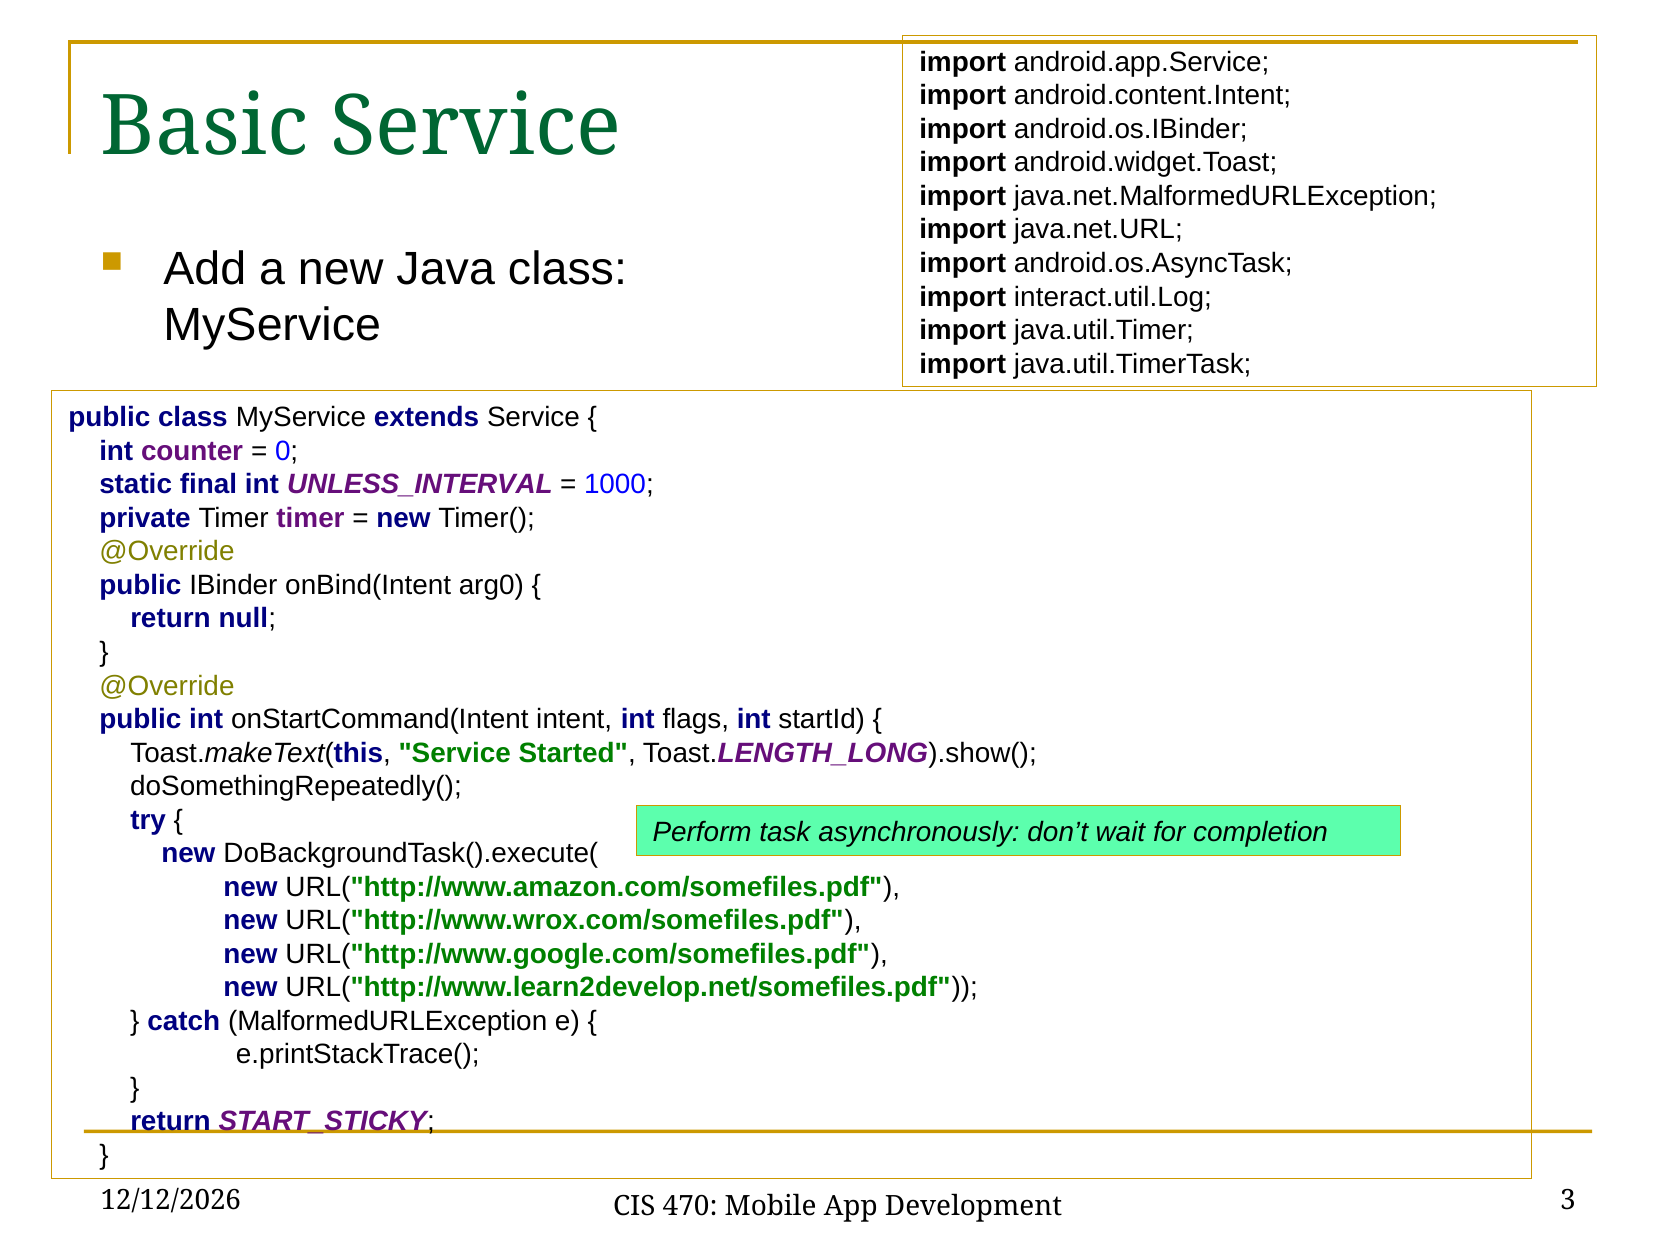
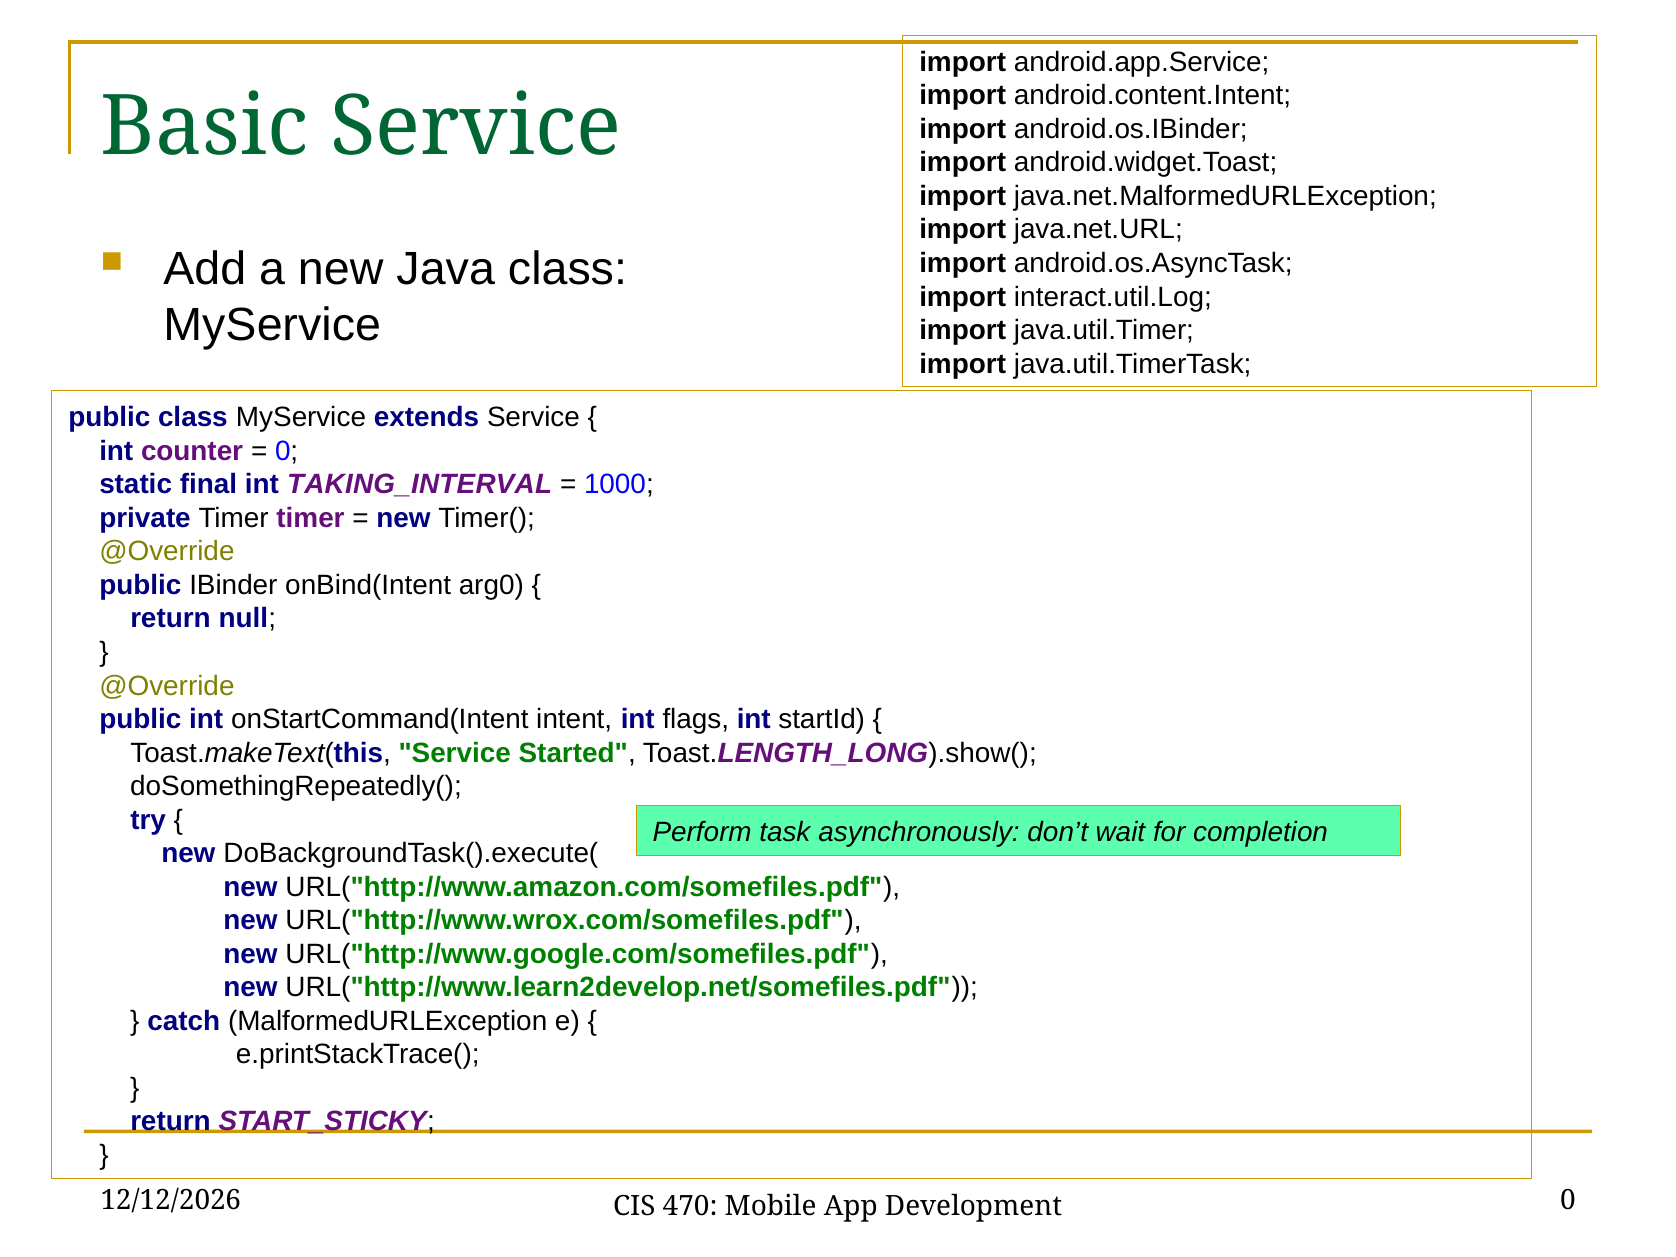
UNLESS_INTERVAL: UNLESS_INTERVAL -> TAKING_INTERVAL
Development 3: 3 -> 0
